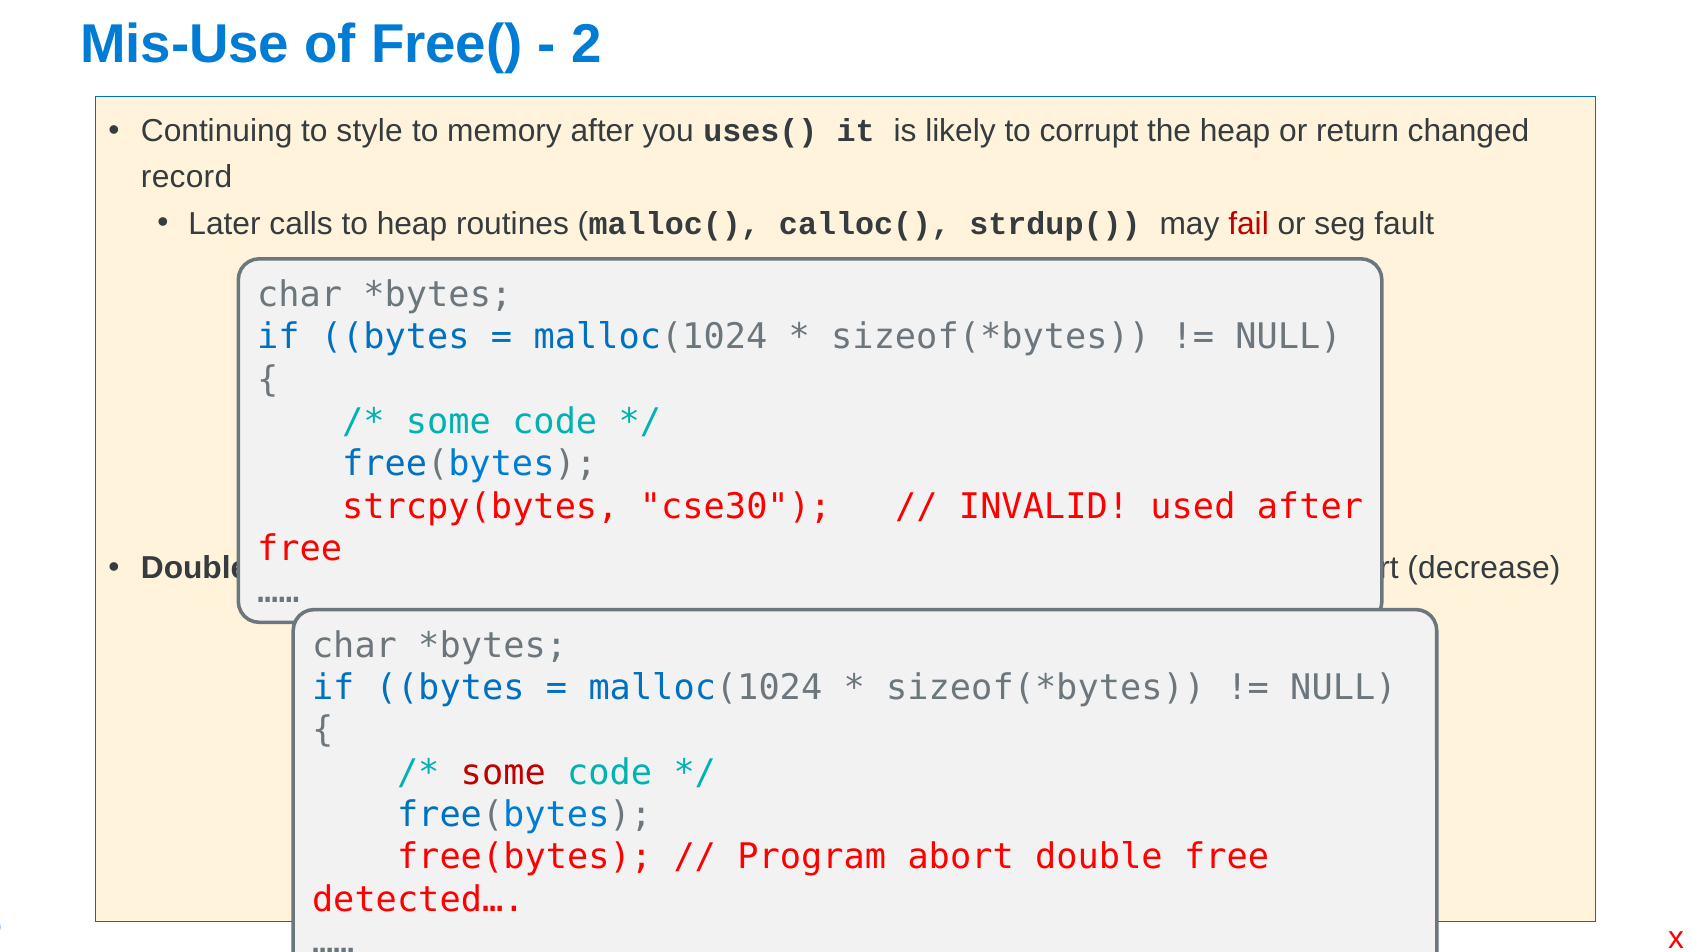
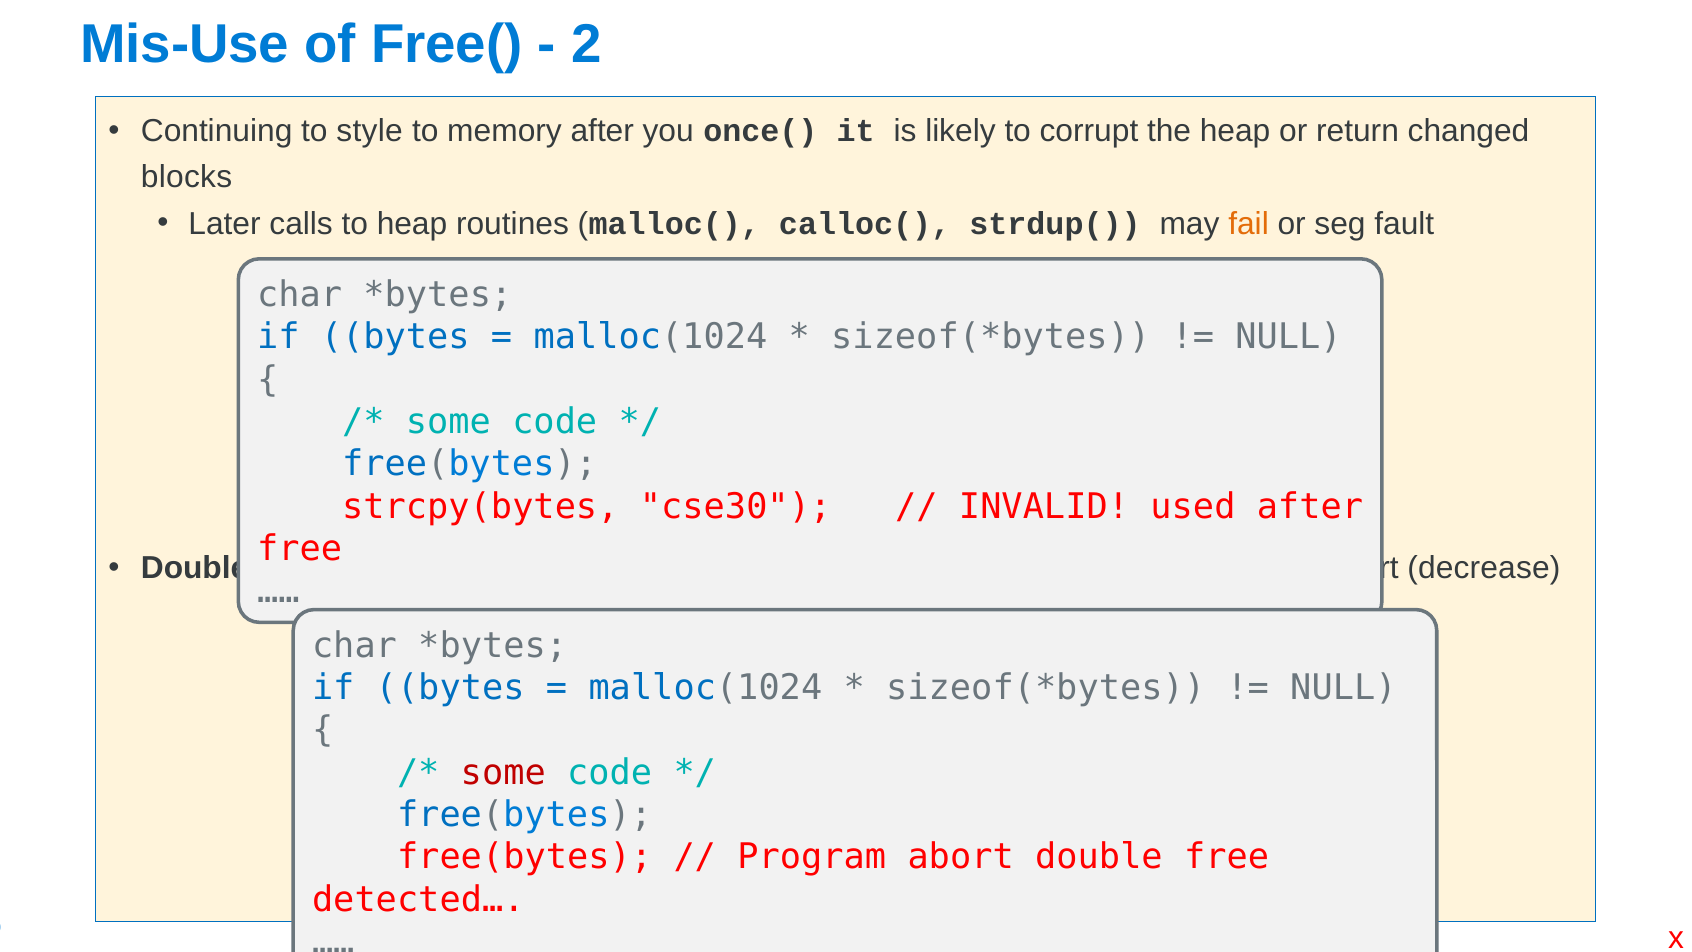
uses(: uses( -> once(
record: record -> blocks
fail colour: red -> orange
